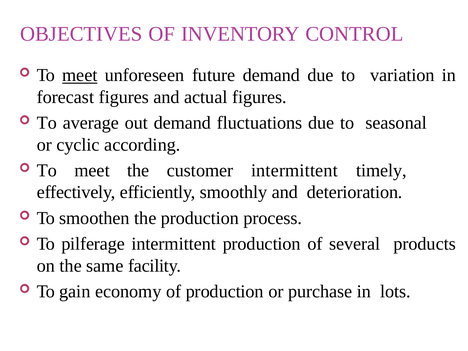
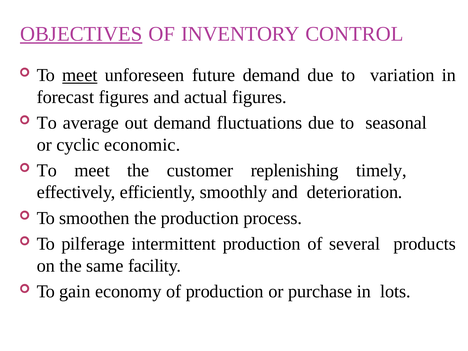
OBJECTIVES underline: none -> present
according: according -> economic
customer intermittent: intermittent -> replenishing
